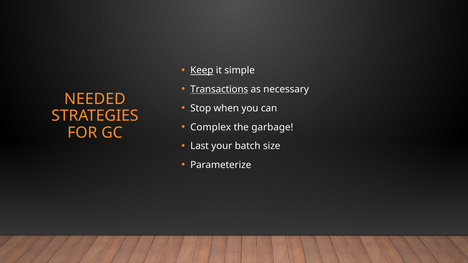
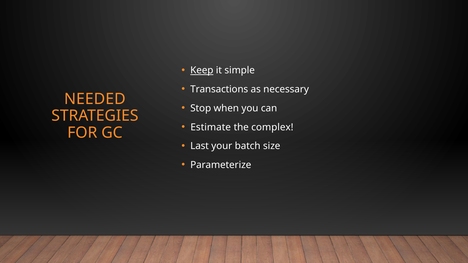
Transactions underline: present -> none
Complex: Complex -> Estimate
garbage: garbage -> complex
